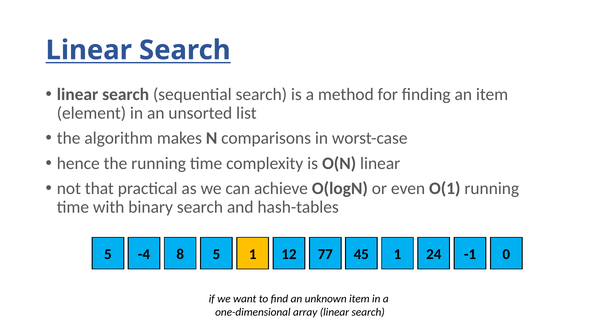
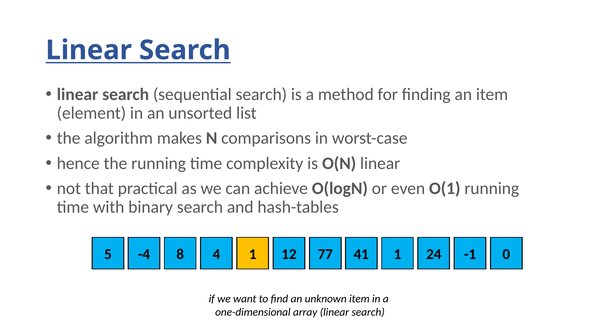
8 5: 5 -> 4
45: 45 -> 41
